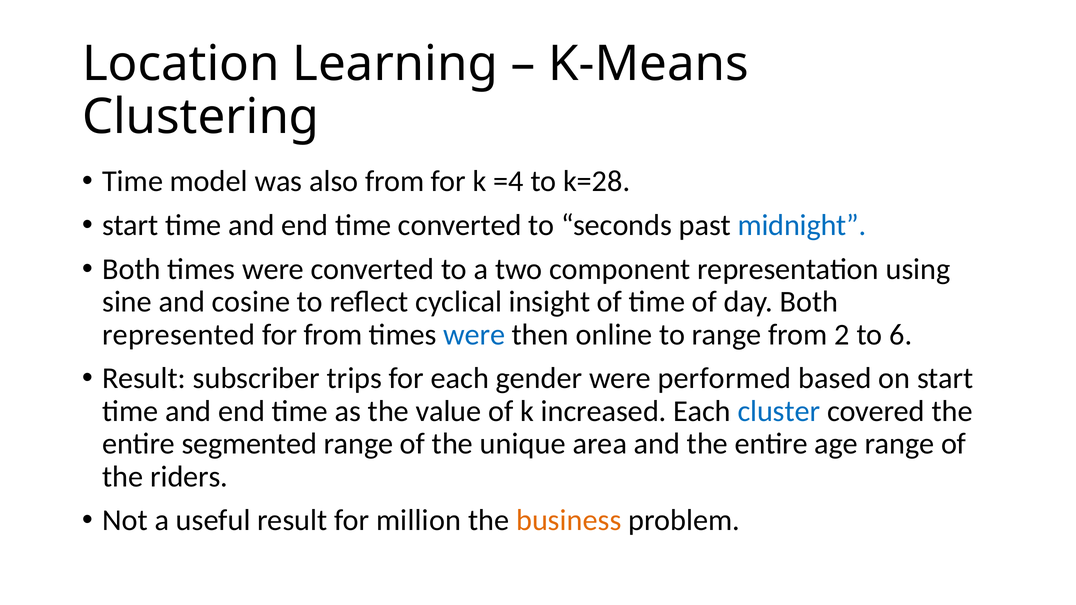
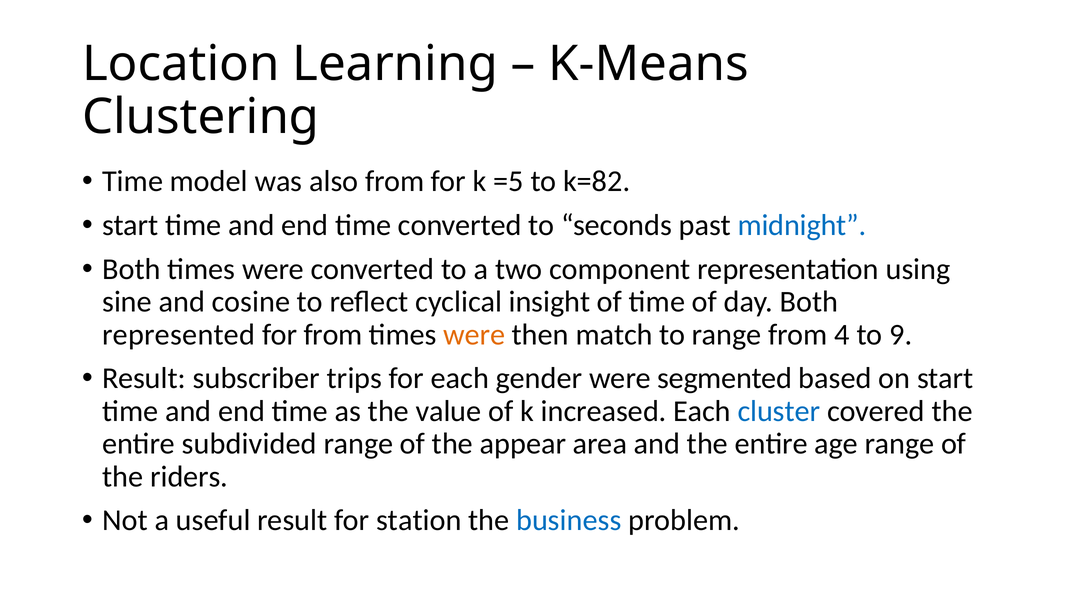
=4: =4 -> =5
k=28: k=28 -> k=82
were at (474, 335) colour: blue -> orange
online: online -> match
2: 2 -> 4
6: 6 -> 9
performed: performed -> segmented
segmented: segmented -> subdivided
unique: unique -> appear
million: million -> station
business colour: orange -> blue
